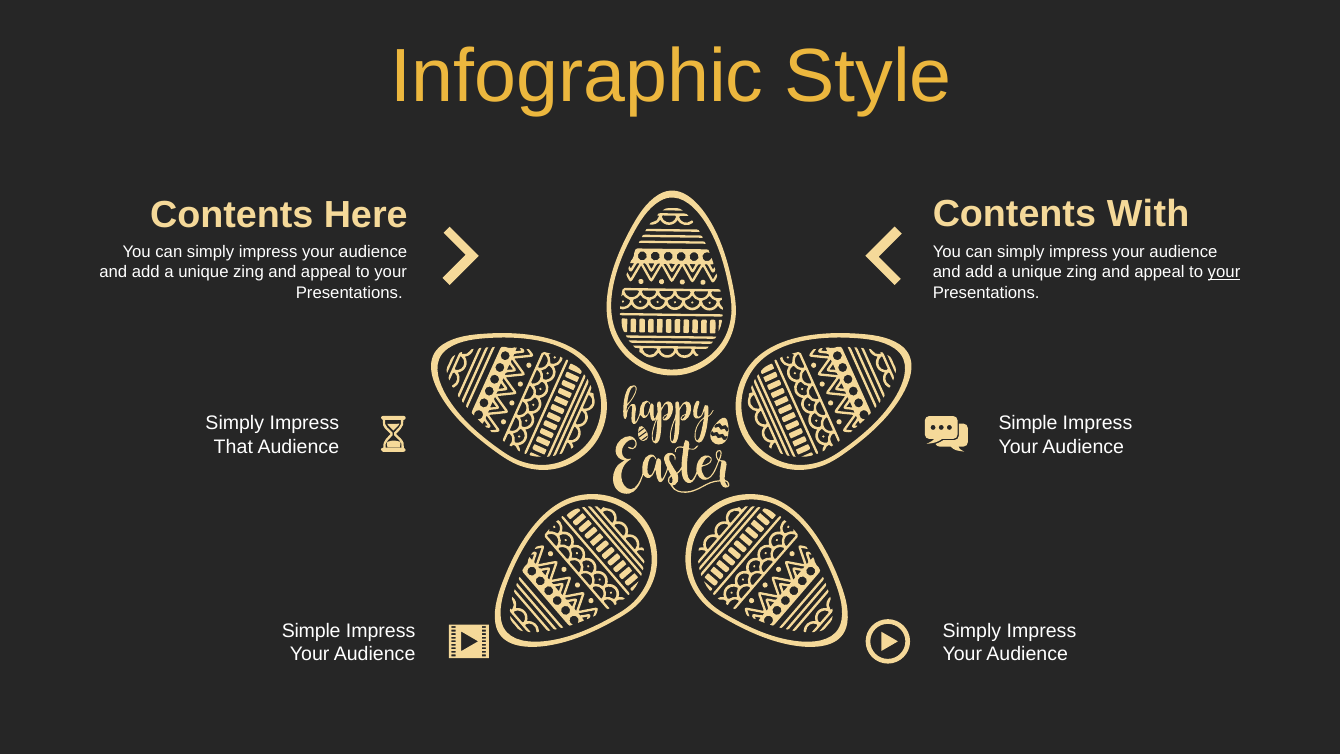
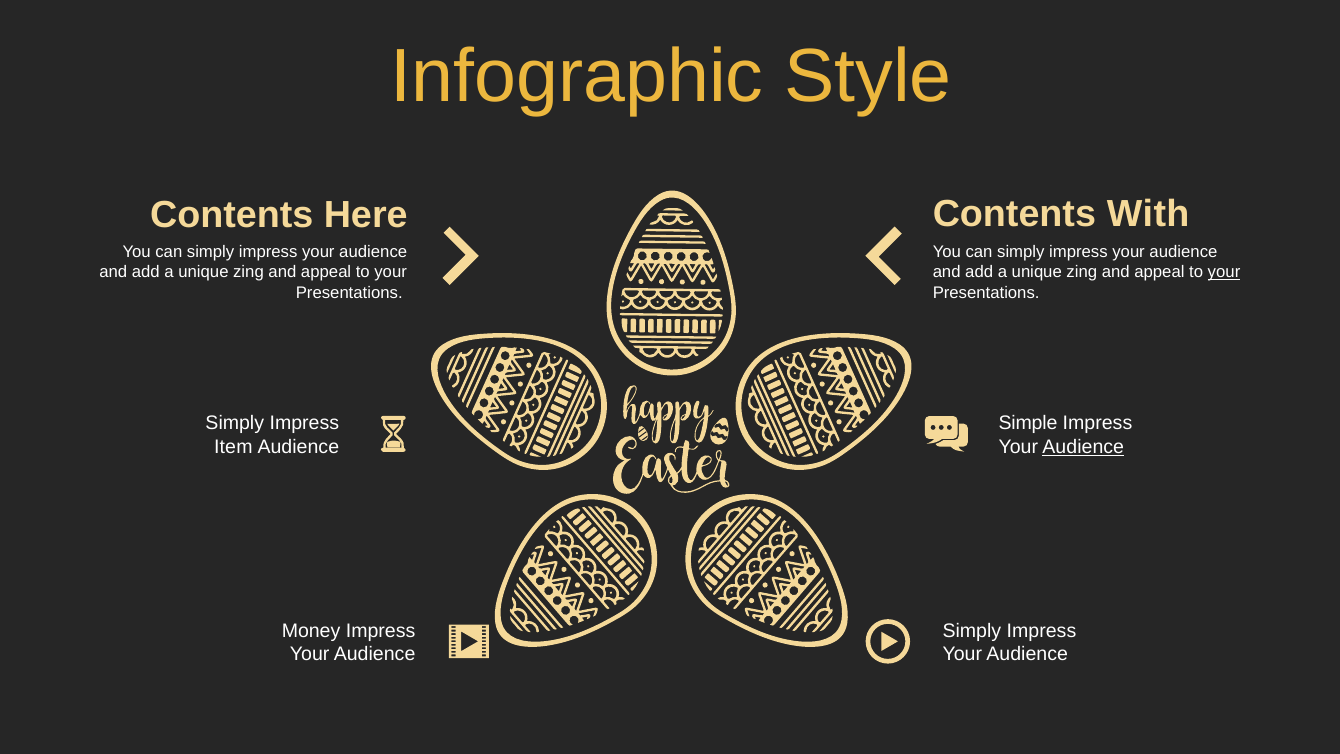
That: That -> Item
Audience at (1083, 447) underline: none -> present
Simple at (311, 631): Simple -> Money
